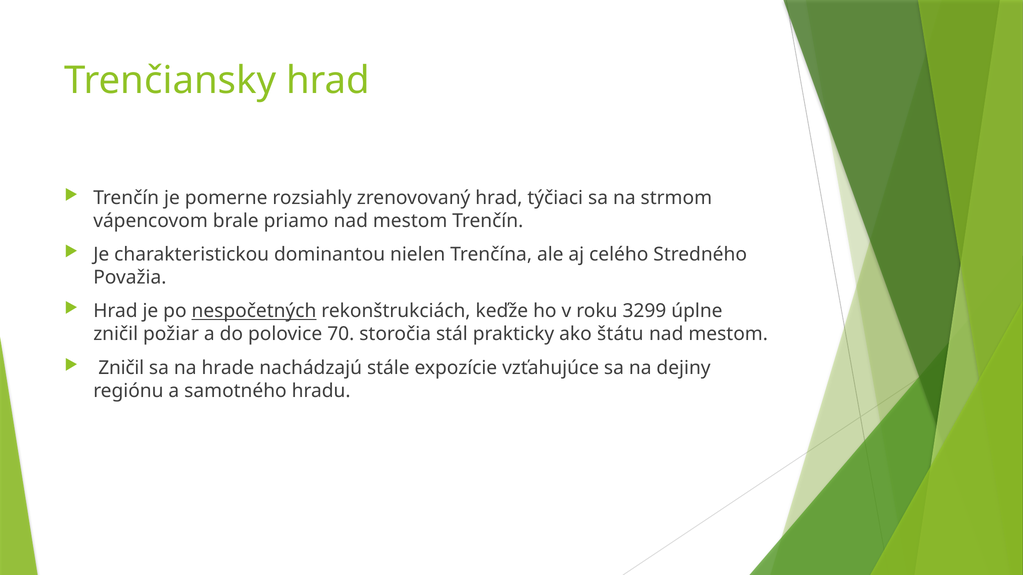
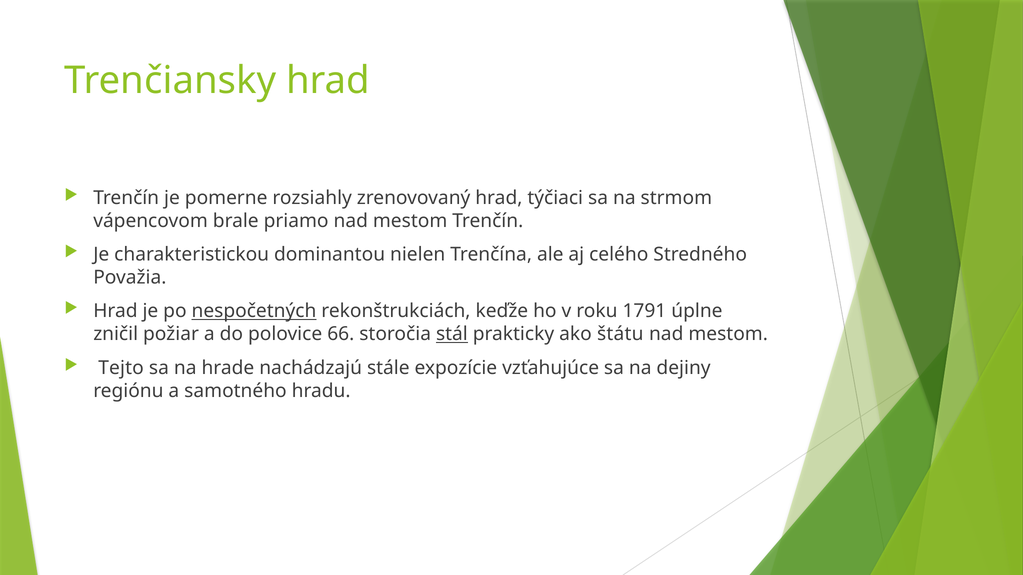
3299: 3299 -> 1791
70: 70 -> 66
stál underline: none -> present
Zničil at (121, 368): Zničil -> Tejto
